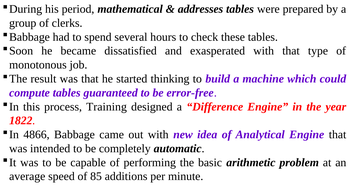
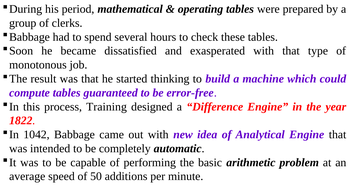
addresses: addresses -> operating
4866: 4866 -> 1042
85: 85 -> 50
